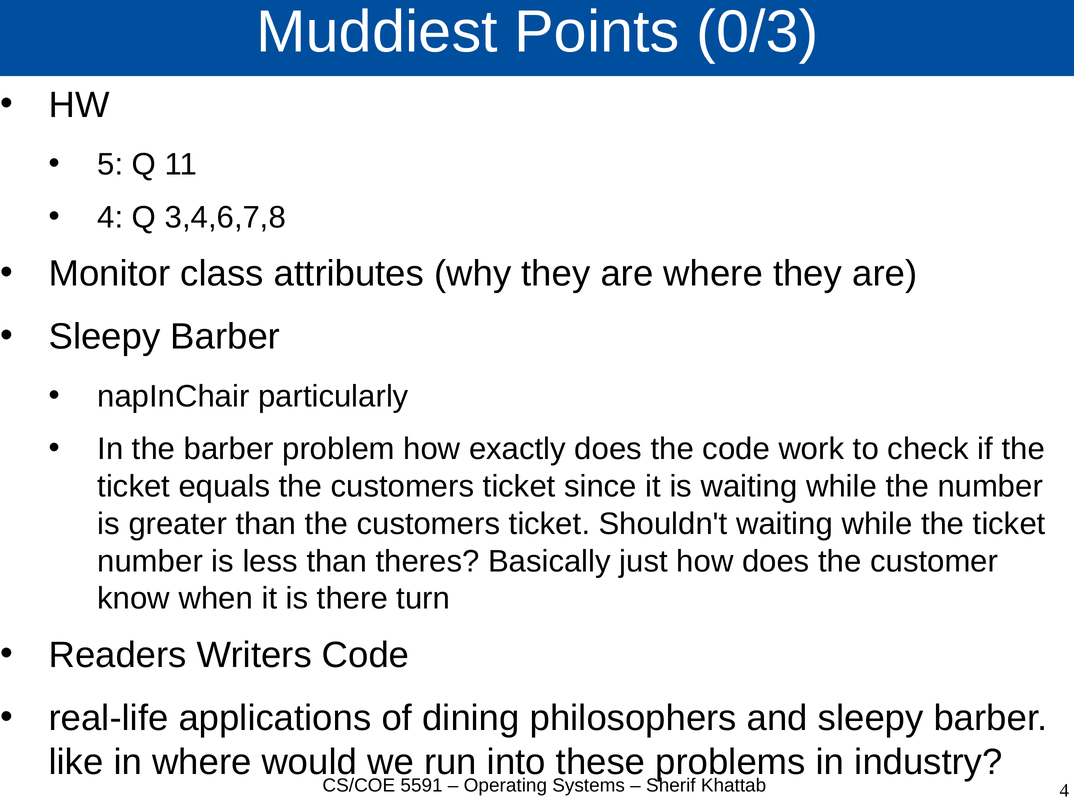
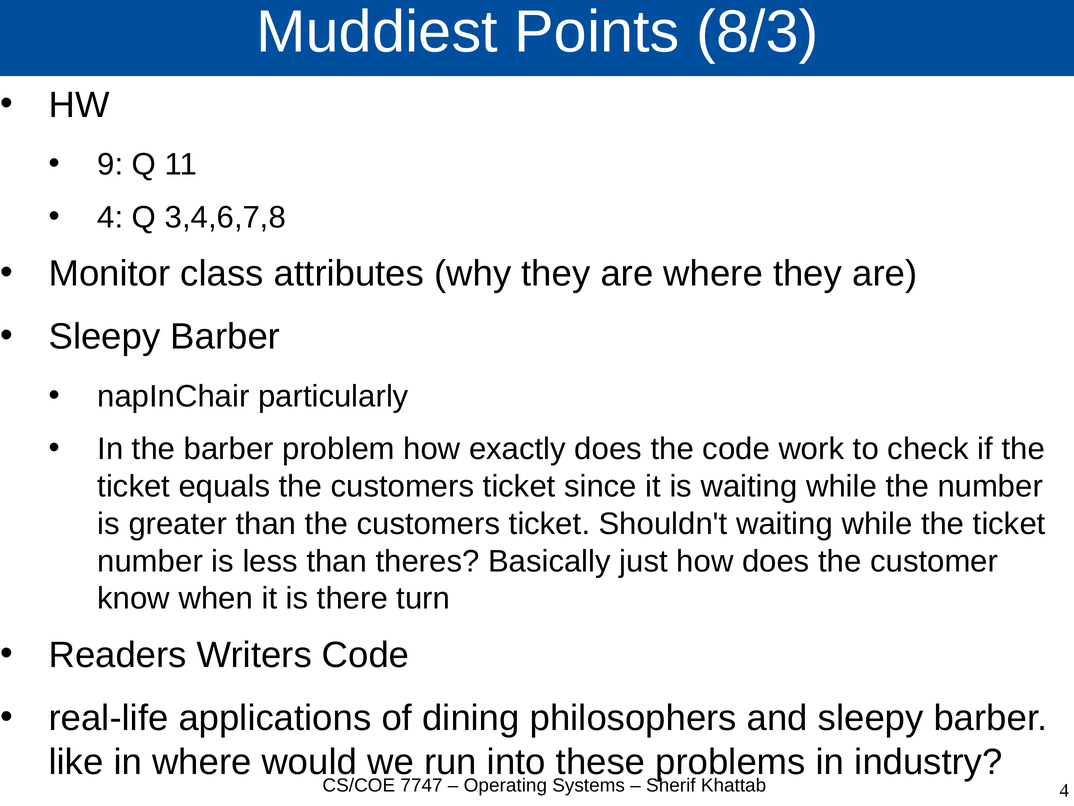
0/3: 0/3 -> 8/3
5: 5 -> 9
5591: 5591 -> 7747
